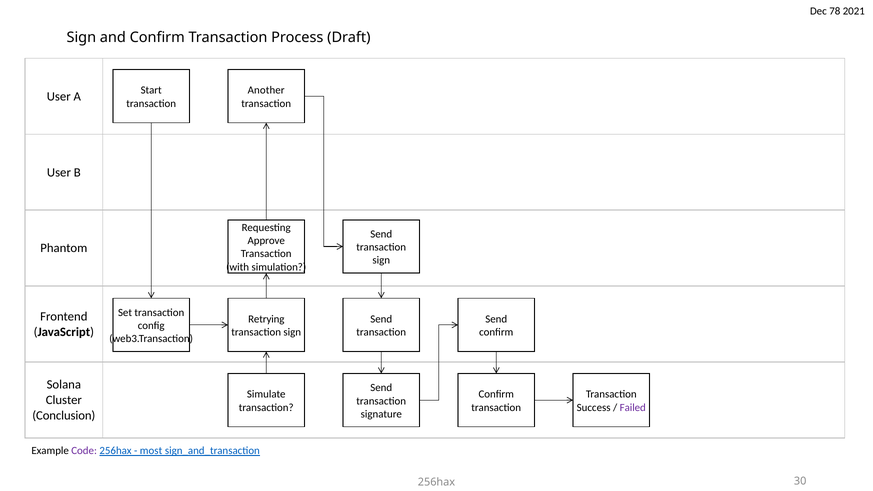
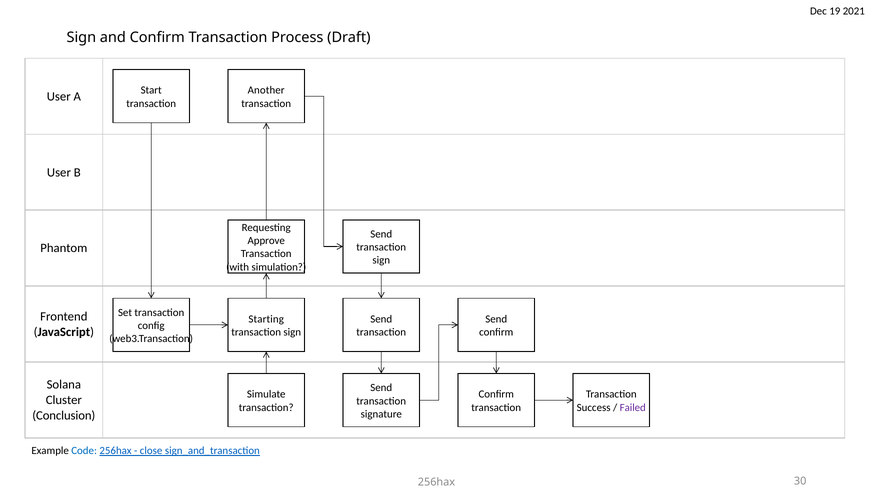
78: 78 -> 19
Retrying: Retrying -> Starting
Code colour: purple -> blue
most: most -> close
